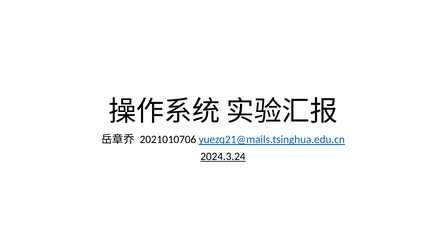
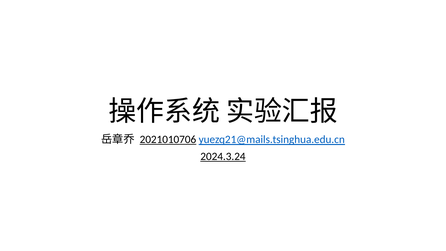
2021010706 underline: none -> present
